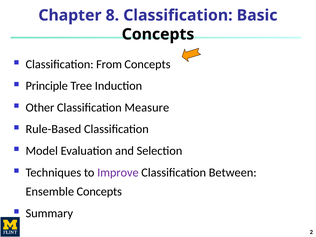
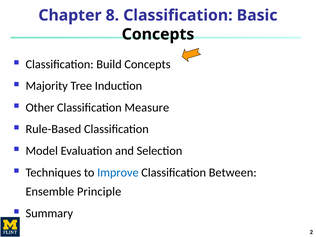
From: From -> Build
Principle: Principle -> Majority
Improve colour: purple -> blue
Ensemble Concepts: Concepts -> Principle
